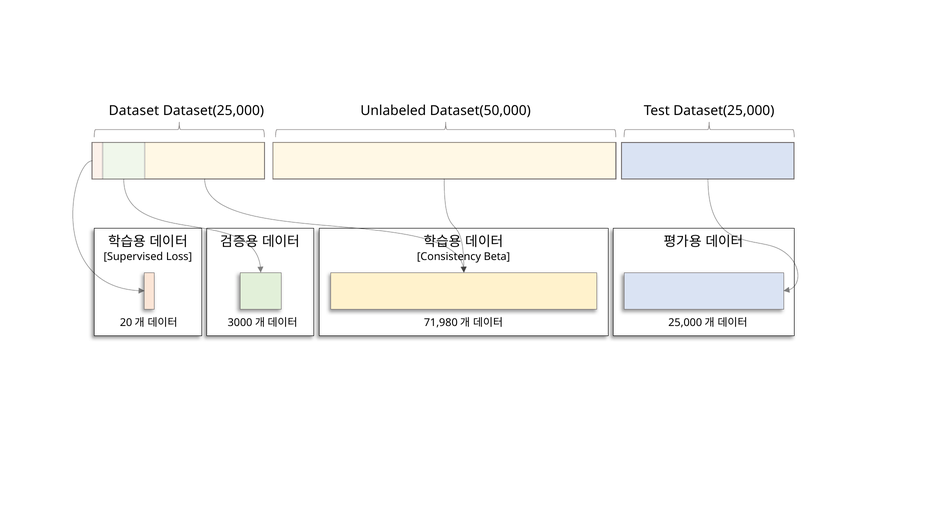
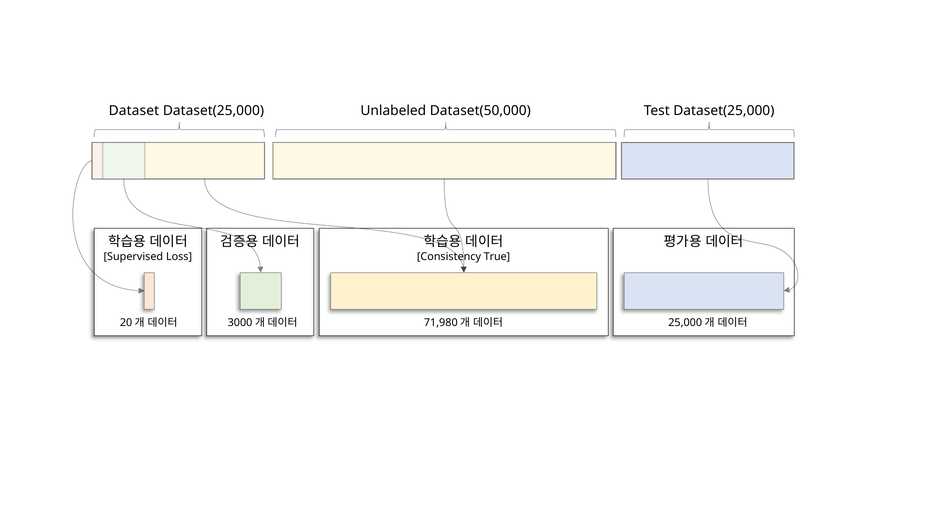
Beta: Beta -> True
